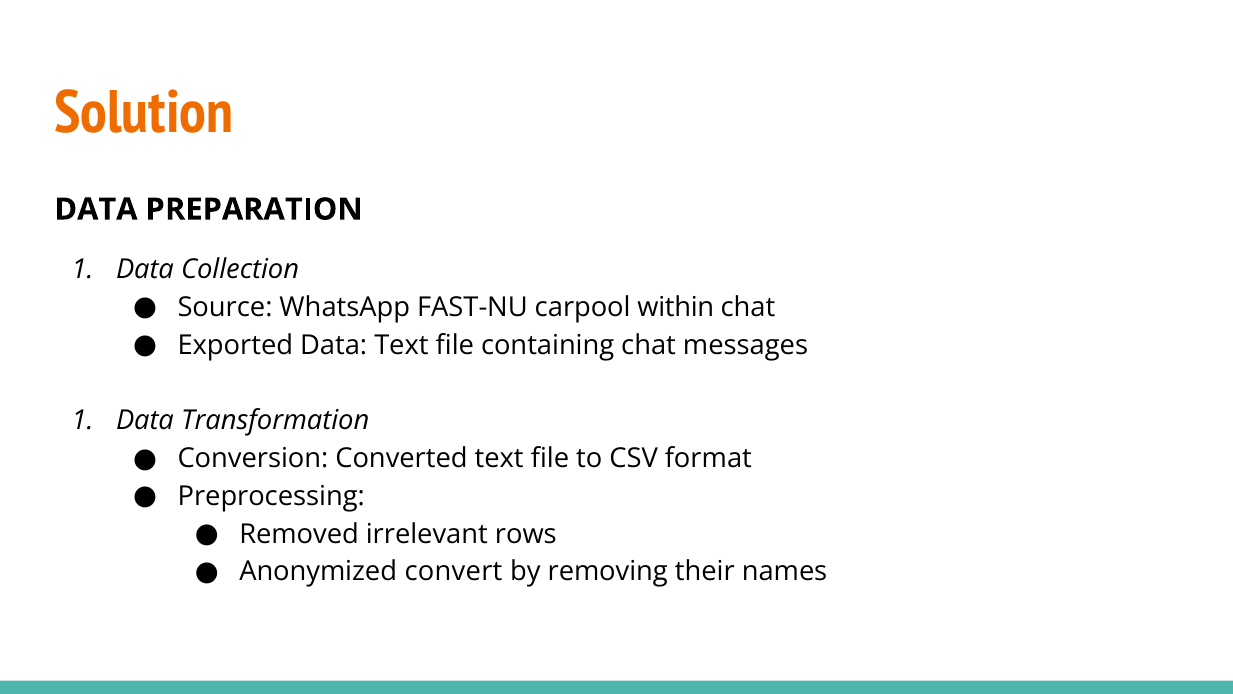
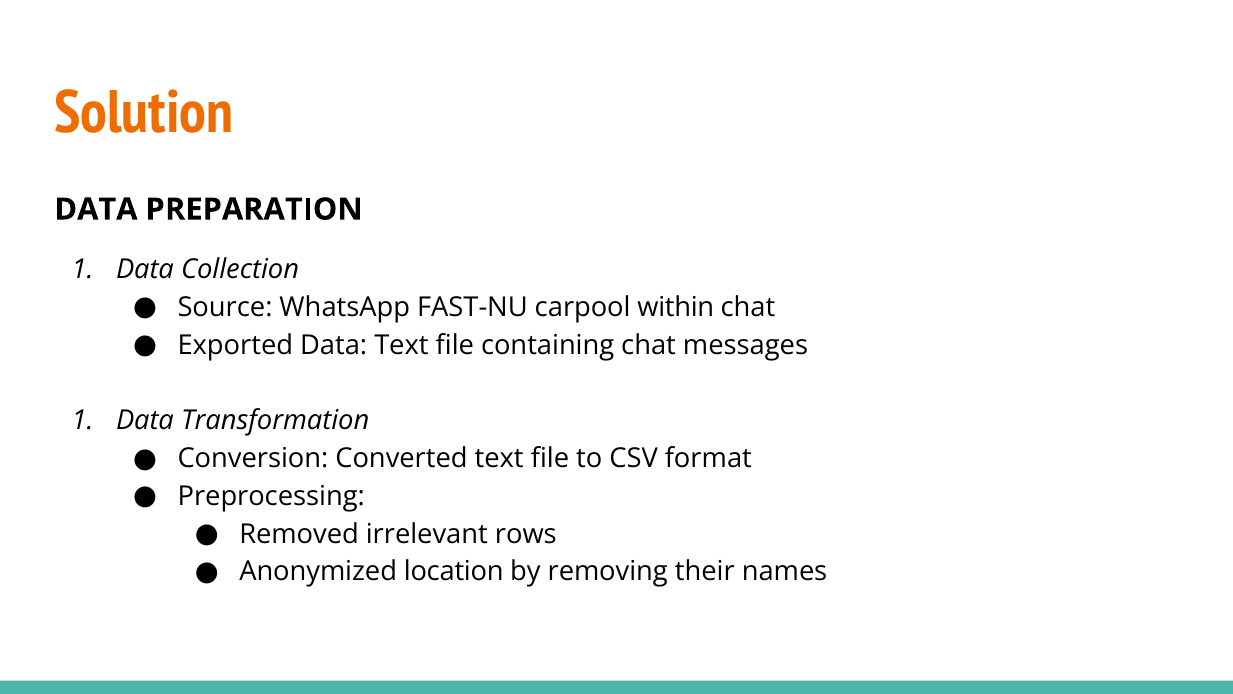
convert: convert -> location
